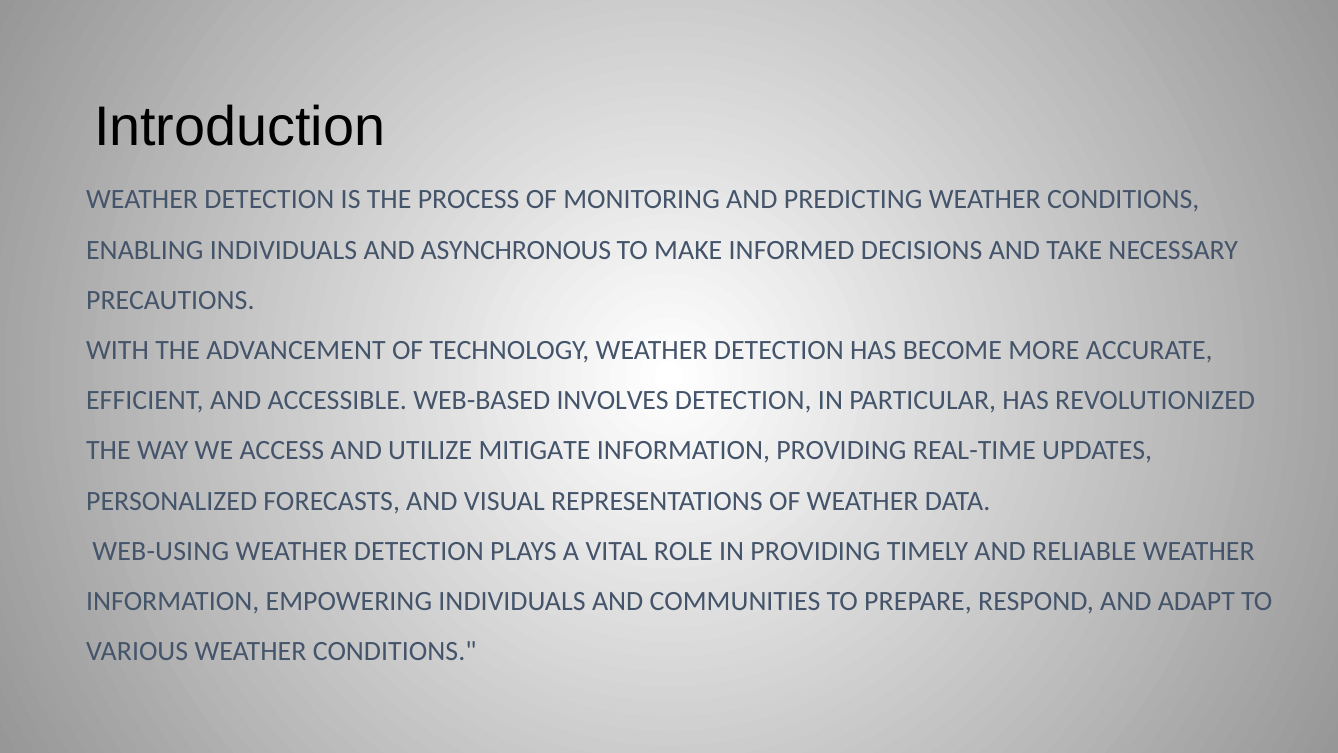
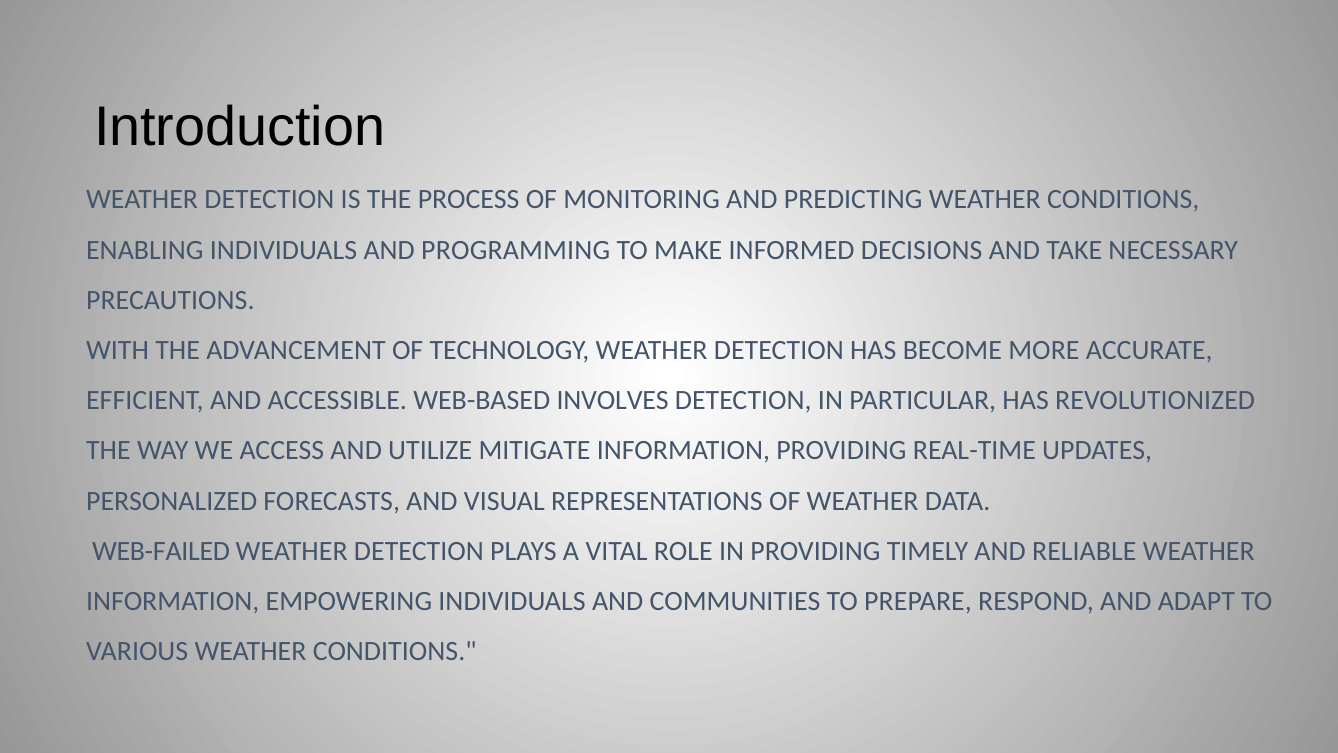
ASYNCHRONOUS: ASYNCHRONOUS -> PROGRAMMING
WEB-USING: WEB-USING -> WEB-FAILED
